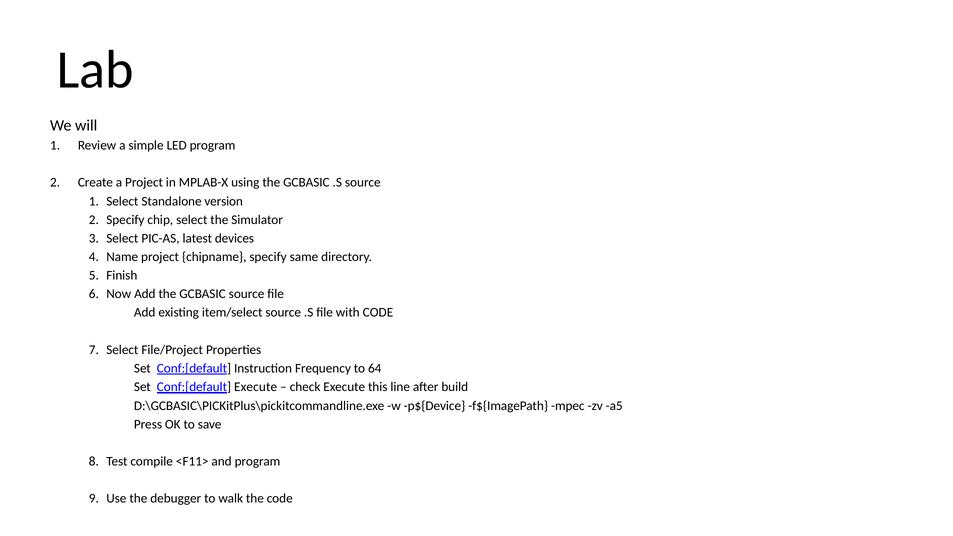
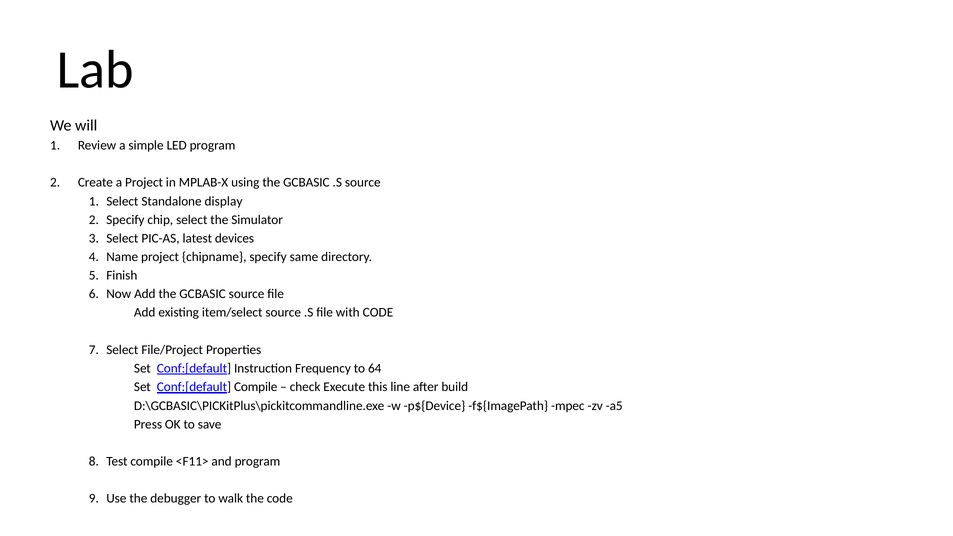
version: version -> display
Conf:[default Execute: Execute -> Compile
